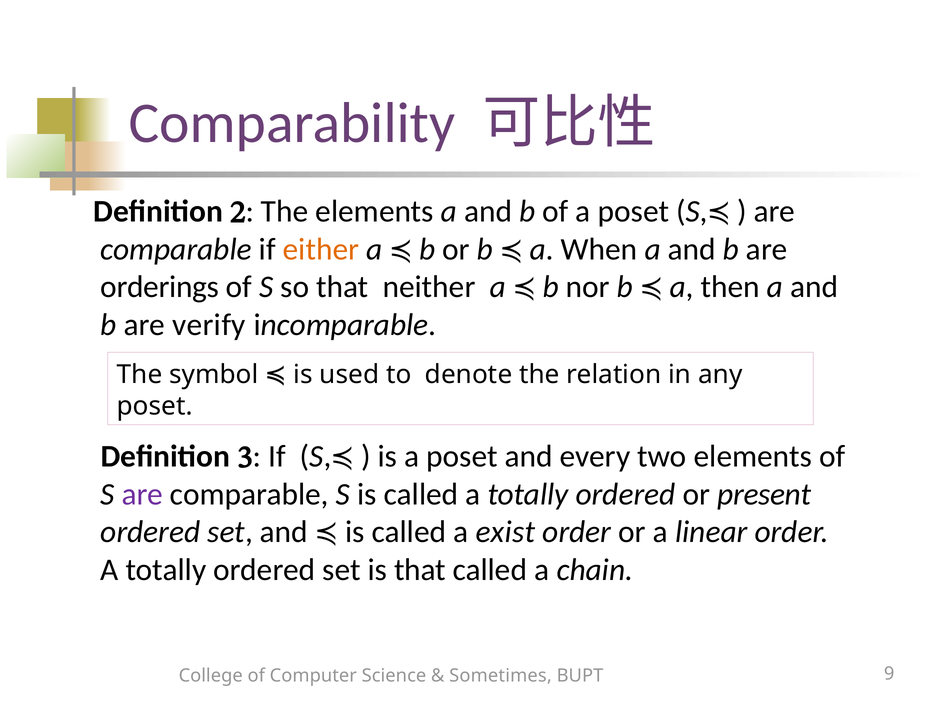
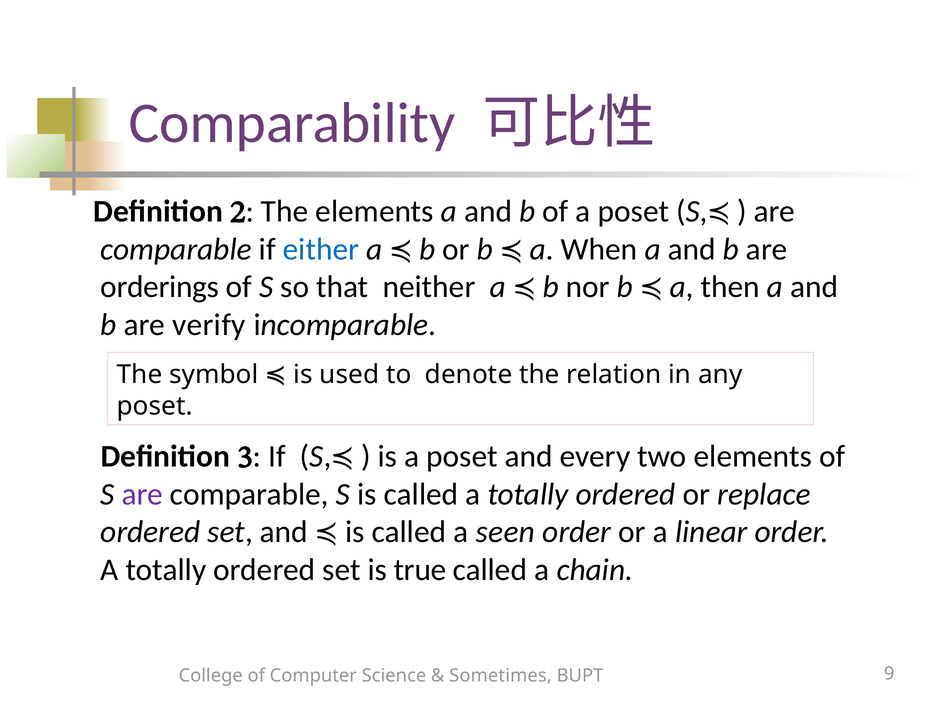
either colour: orange -> blue
present: present -> replace
exist: exist -> seen
is that: that -> true
